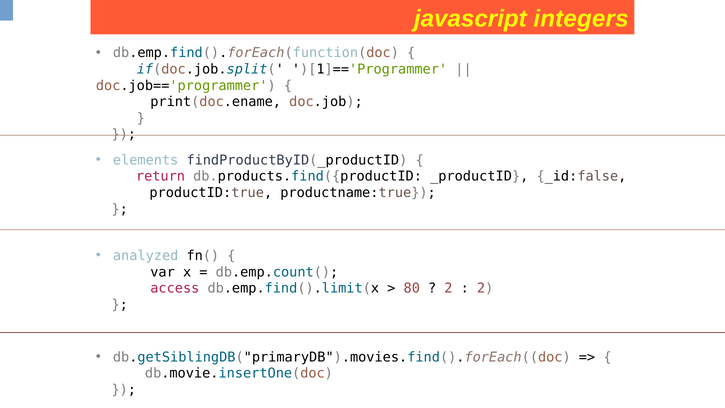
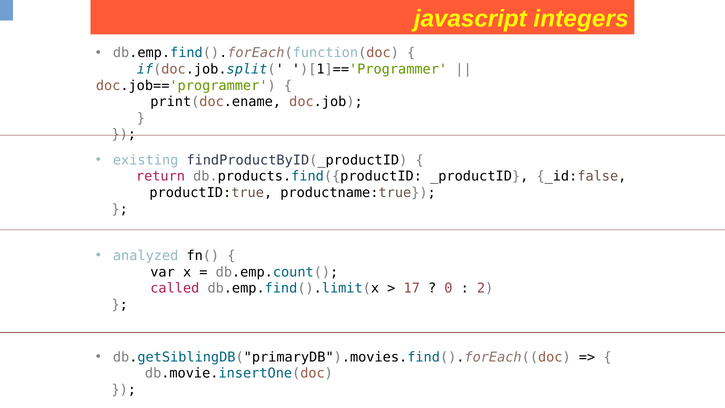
elements: elements -> existing
access: access -> called
80: 80 -> 17
2 at (448, 288): 2 -> 0
